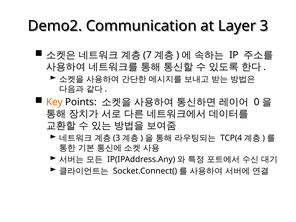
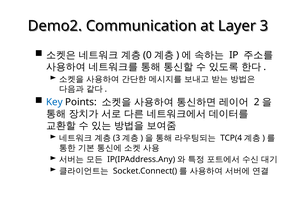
7: 7 -> 0
Key colour: orange -> blue
0: 0 -> 2
